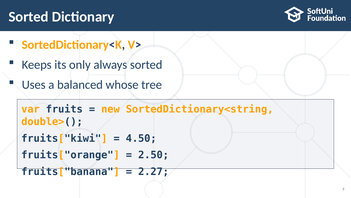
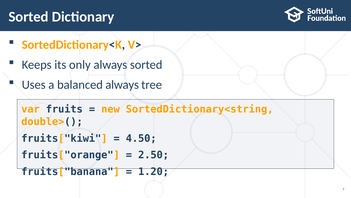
balanced whose: whose -> always
2.27: 2.27 -> 1.20
